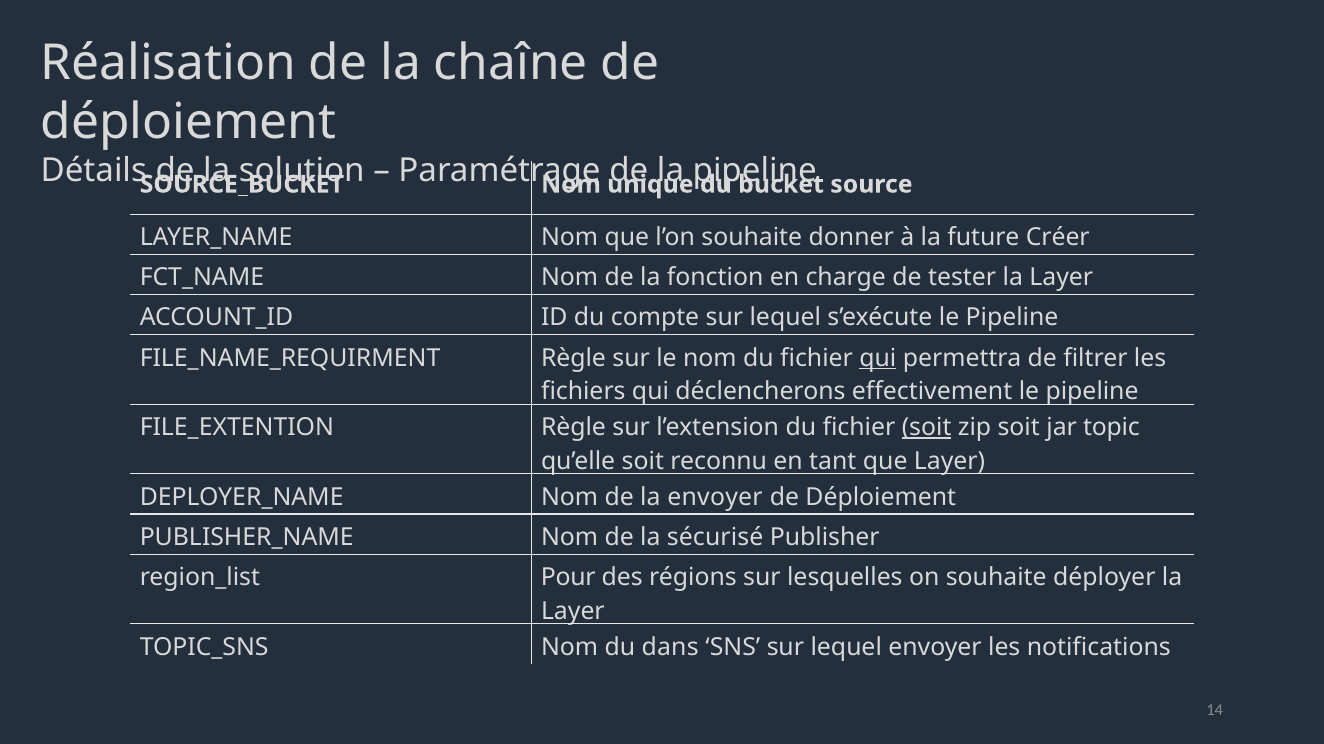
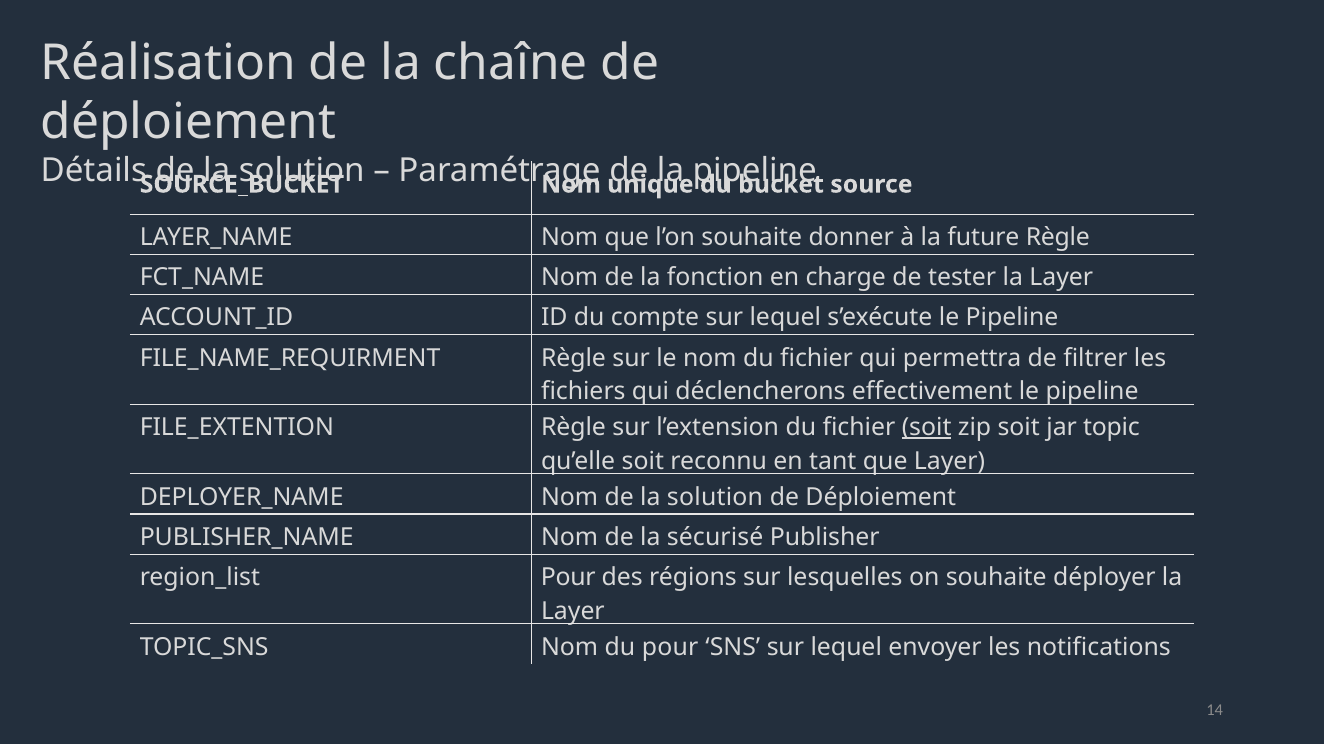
future Créer: Créer -> Règle
qui at (878, 358) underline: present -> none
Nom de la envoyer: envoyer -> solution
du dans: dans -> pour
